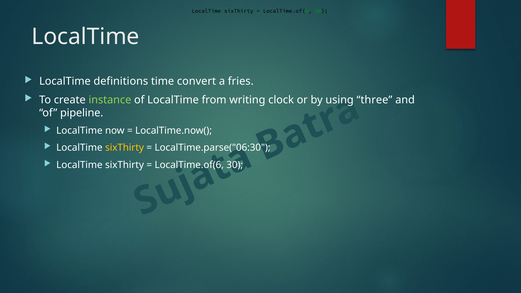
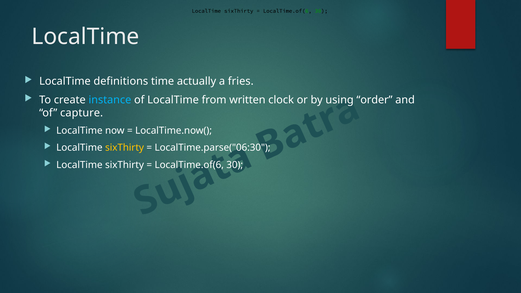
convert: convert -> actually
instance colour: light green -> light blue
writing: writing -> written
three: three -> order
pipeline: pipeline -> capture
